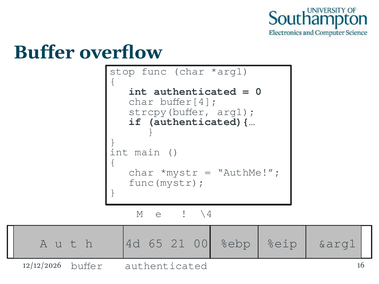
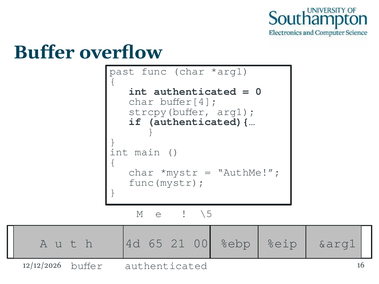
stop: stop -> past
\4: \4 -> \5
